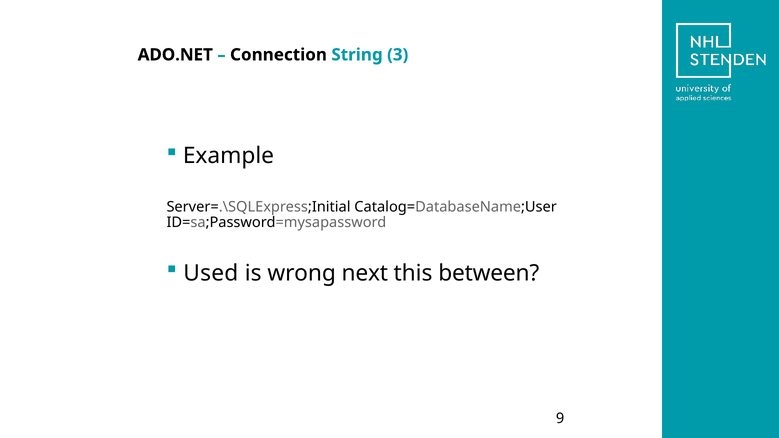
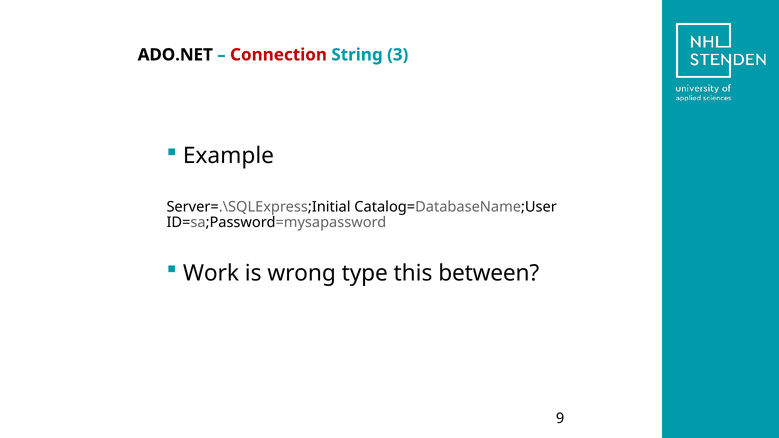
Connection colour: black -> red
Used: Used -> Work
next: next -> type
